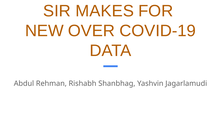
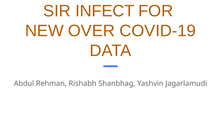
MAKES: MAKES -> INFECT
